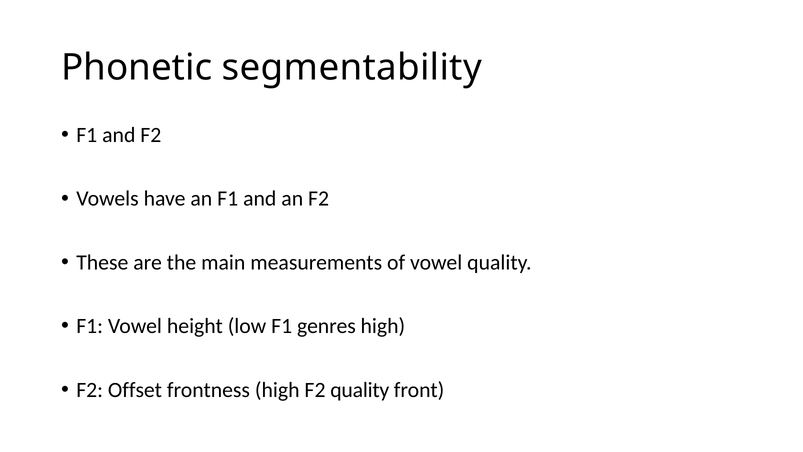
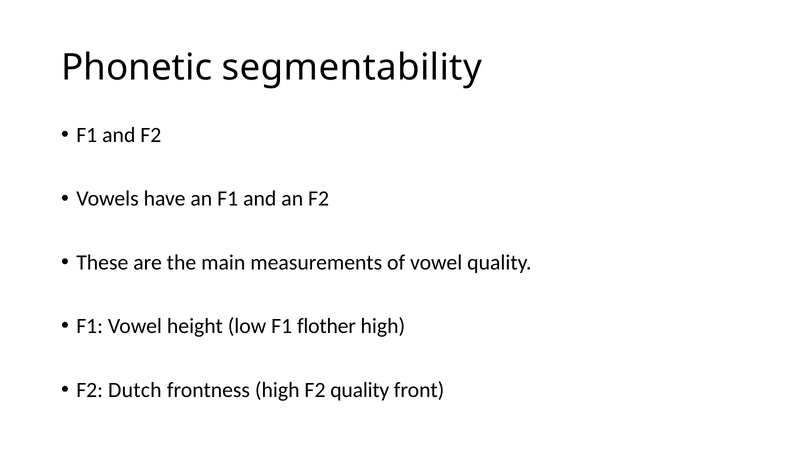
genres: genres -> flother
Offset: Offset -> Dutch
